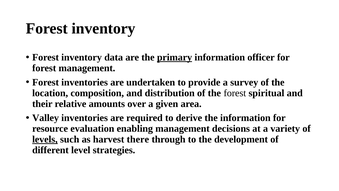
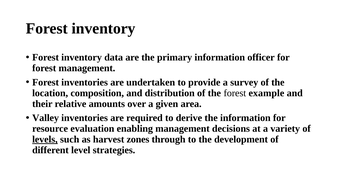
primary underline: present -> none
spiritual: spiritual -> example
there: there -> zones
